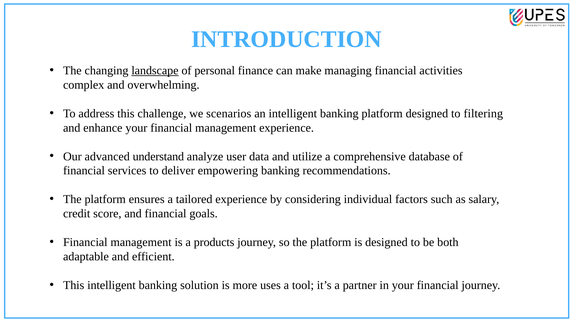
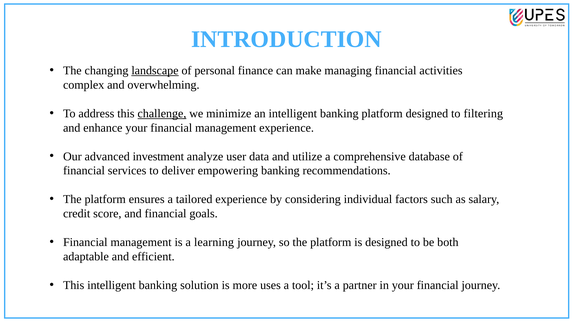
challenge underline: none -> present
scenarios: scenarios -> minimize
understand: understand -> investment
products: products -> learning
